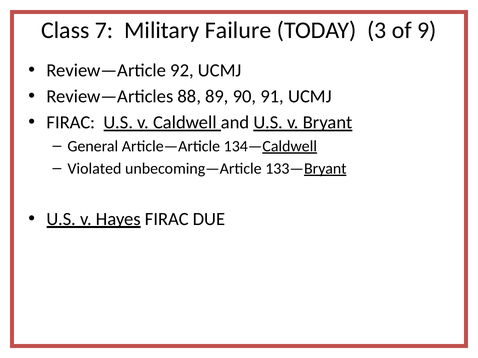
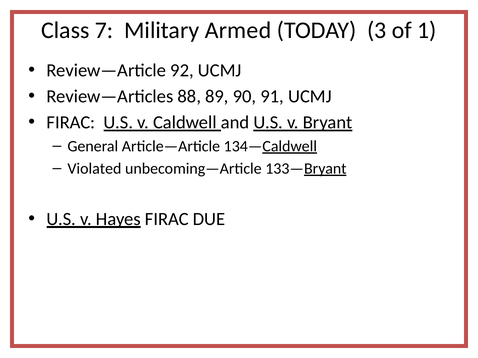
Failure: Failure -> Armed
9: 9 -> 1
